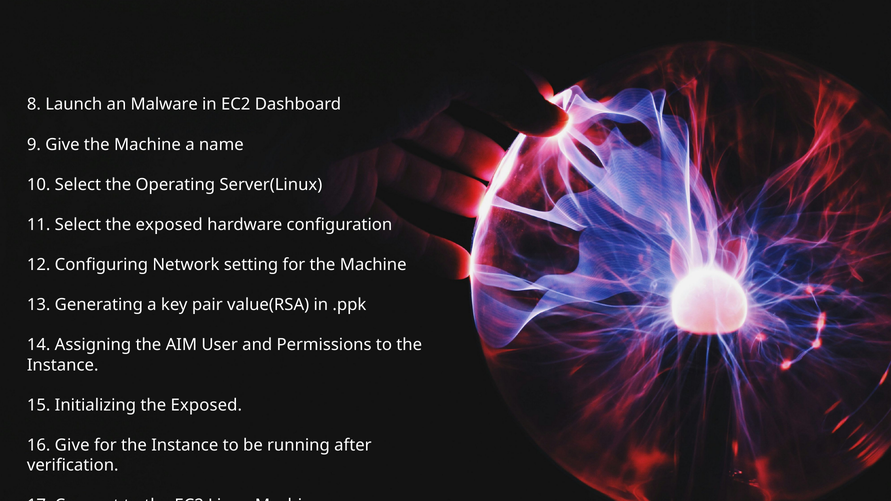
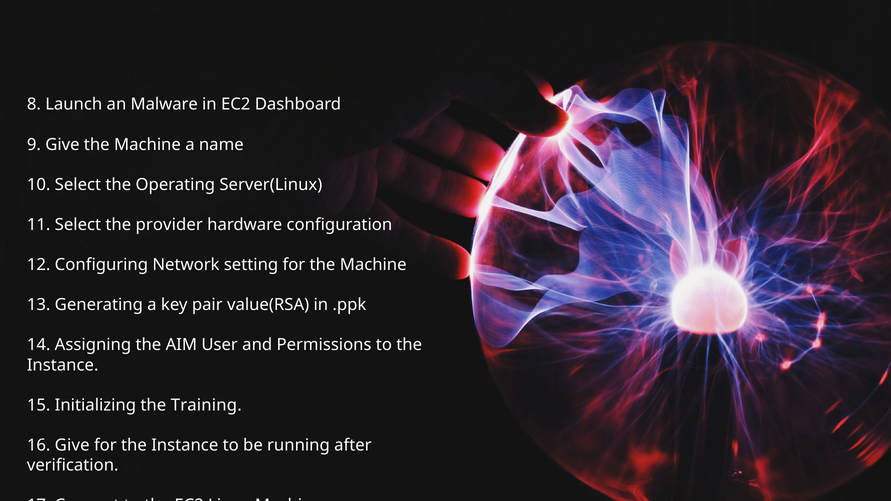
Select the exposed: exposed -> provider
Initializing the Exposed: Exposed -> Training
